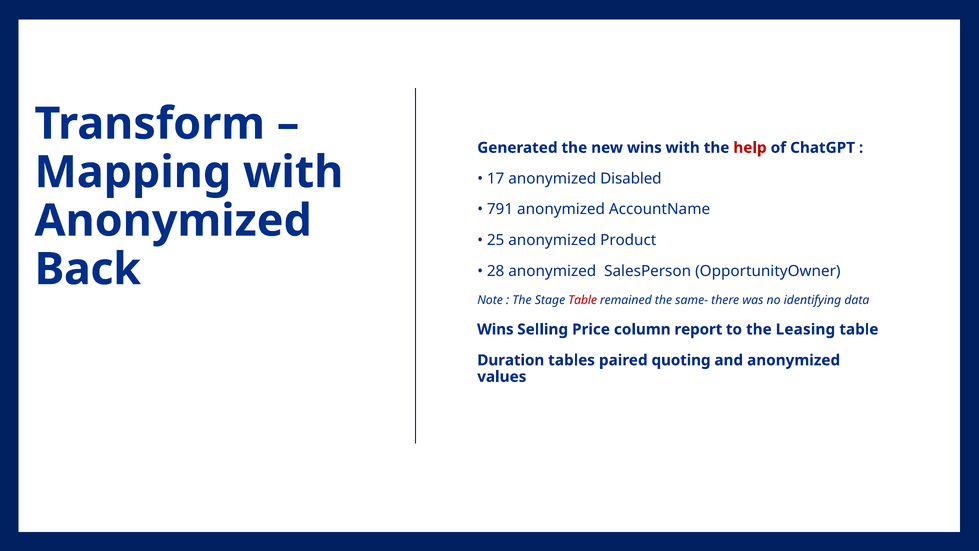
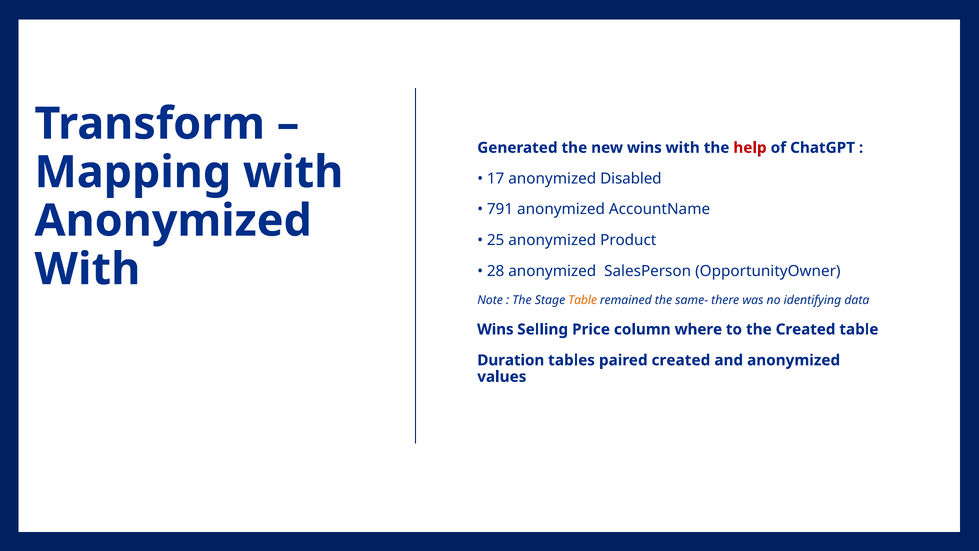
Back at (88, 269): Back -> With
Table at (583, 300) colour: red -> orange
report: report -> where
the Leasing: Leasing -> Created
paired quoting: quoting -> created
